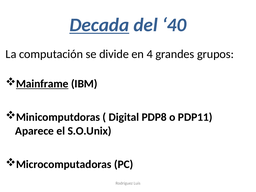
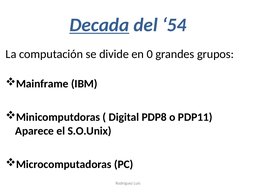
40: 40 -> 54
4: 4 -> 0
Mainframe underline: present -> none
